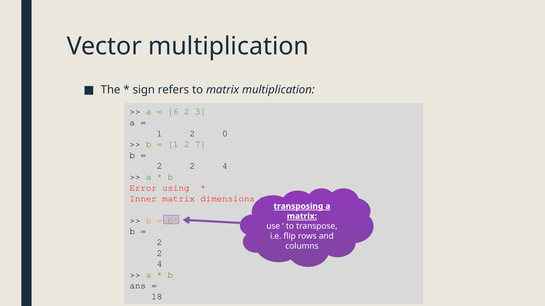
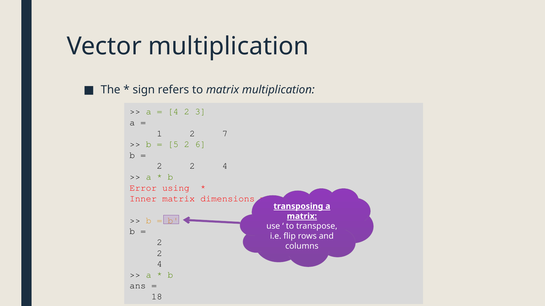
6 at (173, 112): 6 -> 4
0: 0 -> 7
1 at (173, 144): 1 -> 5
7: 7 -> 6
